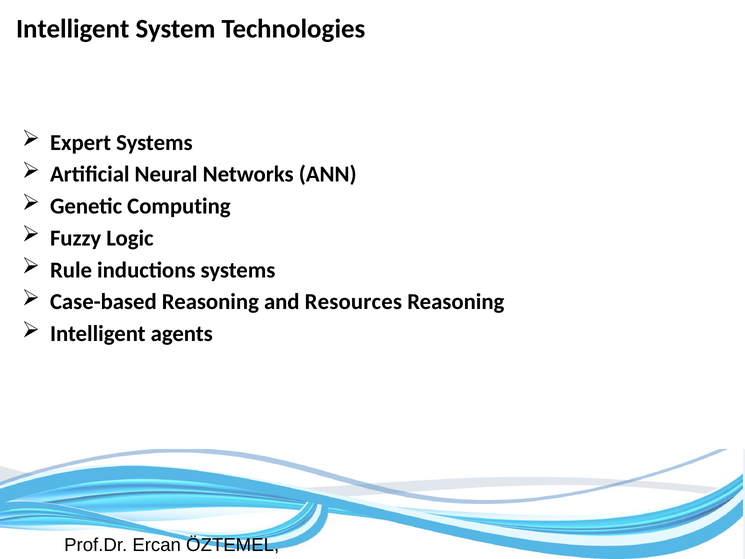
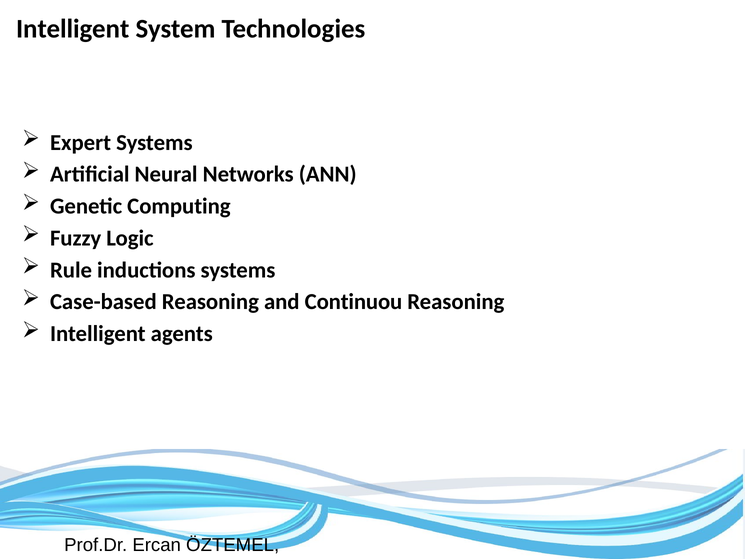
Resources: Resources -> Continuou
